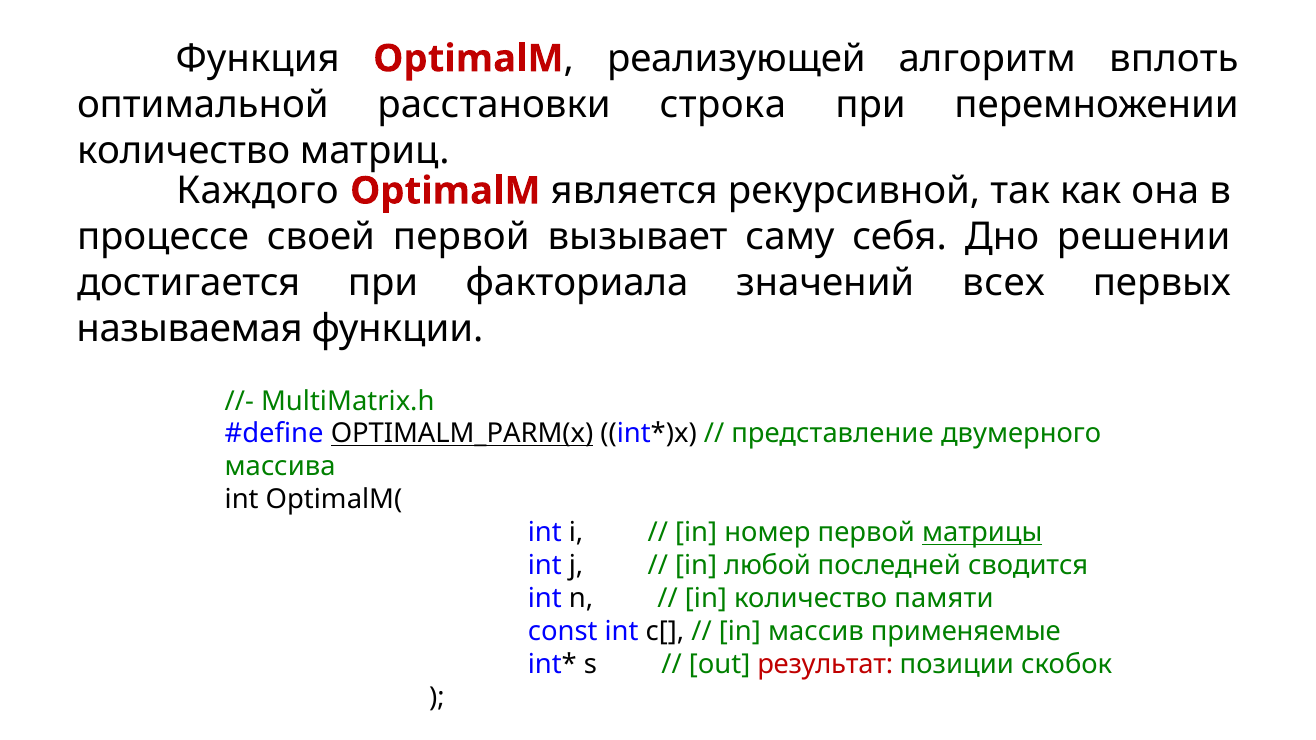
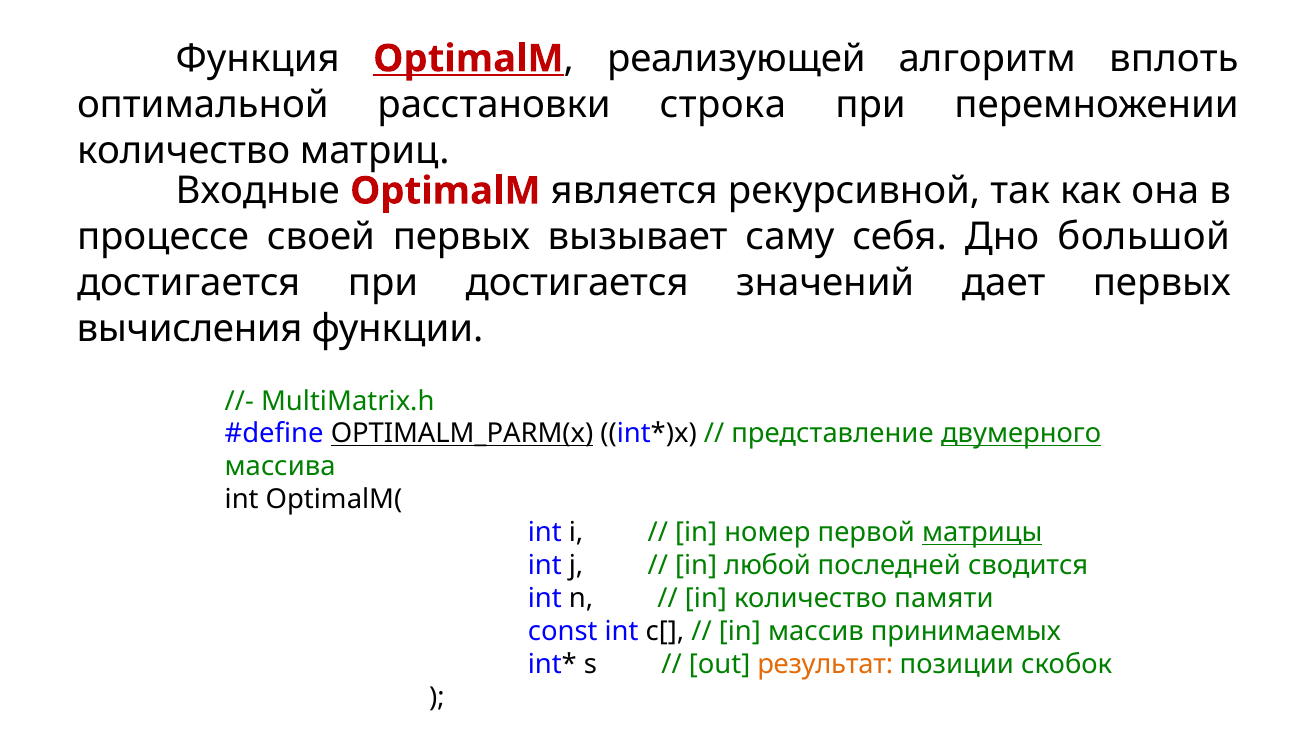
OptimalM at (468, 59) underline: none -> present
Каждого: Каждого -> Входные
своей первой: первой -> первых
решении: решении -> большой
при факториала: факториала -> достигается
всех: всех -> дает
называемая: называемая -> вычисления
двумерного underline: none -> present
применяемые: применяемые -> принимаемых
результат colour: red -> orange
